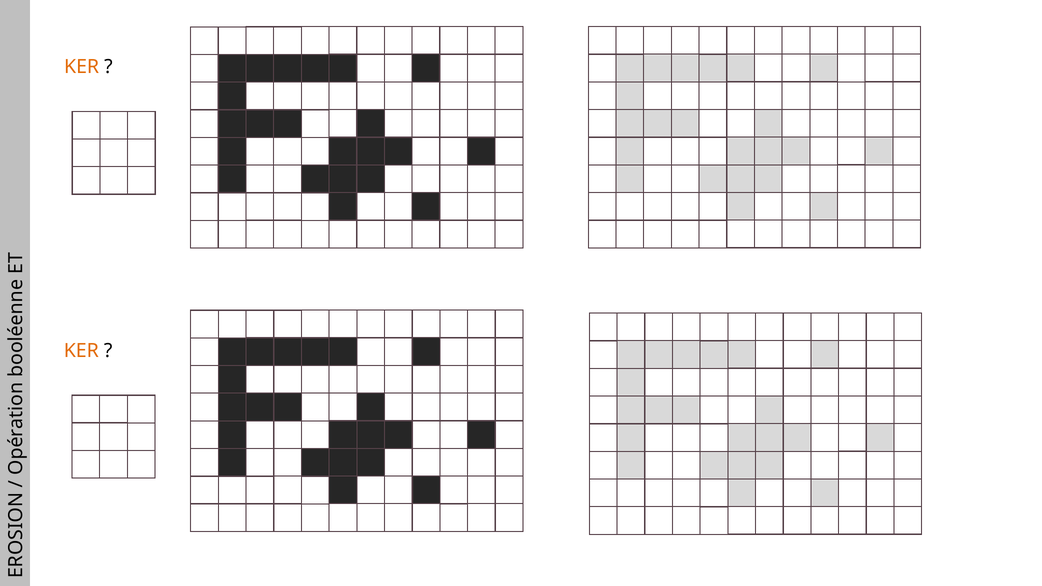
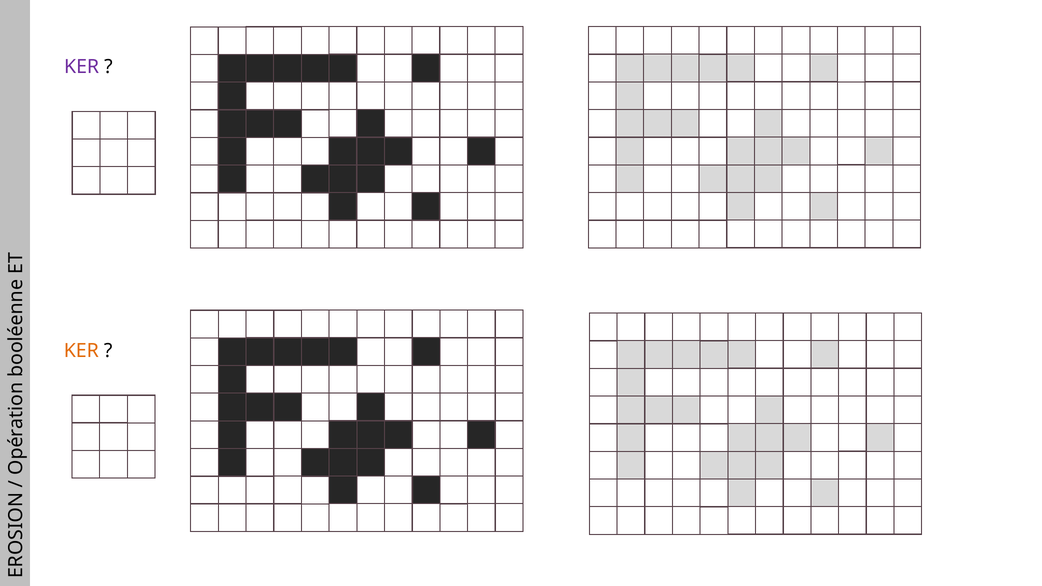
KER at (82, 67) colour: orange -> purple
